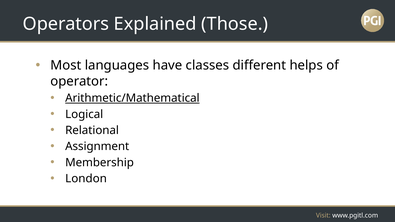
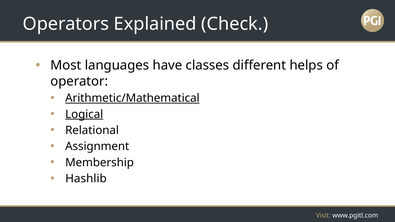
Those: Those -> Check
Logical underline: none -> present
London: London -> Hashlib
